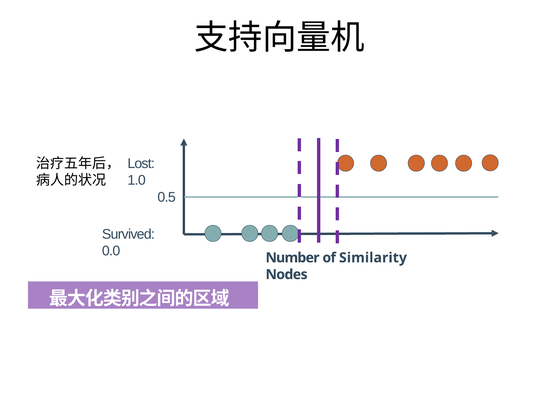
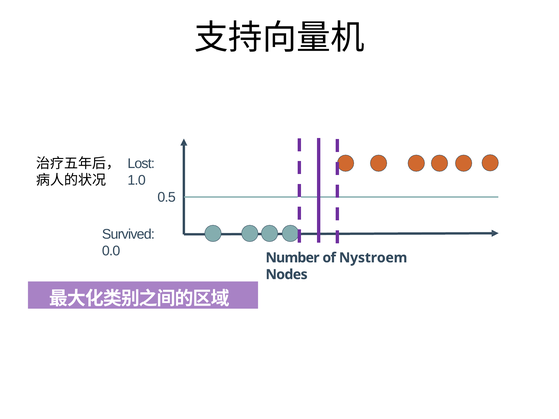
Similarity: Similarity -> Nystroem
